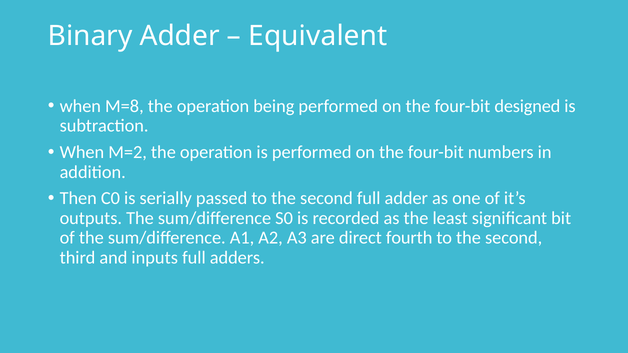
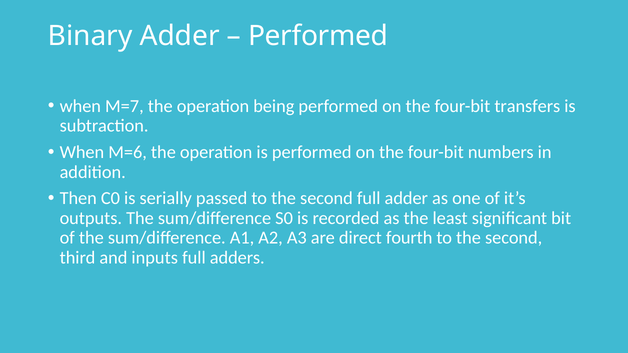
Equivalent at (318, 36): Equivalent -> Performed
M=8: M=8 -> M=7
designed: designed -> transfers
M=2: M=2 -> M=6
